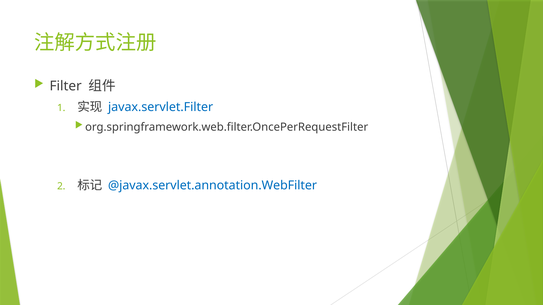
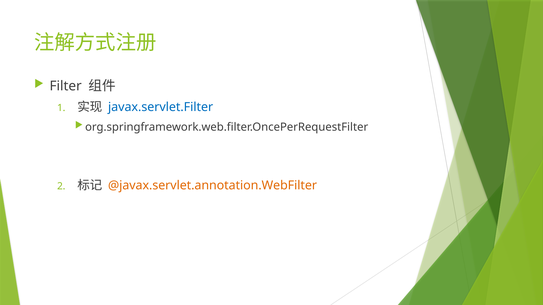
@javax.servlet.annotation.WebFilter colour: blue -> orange
